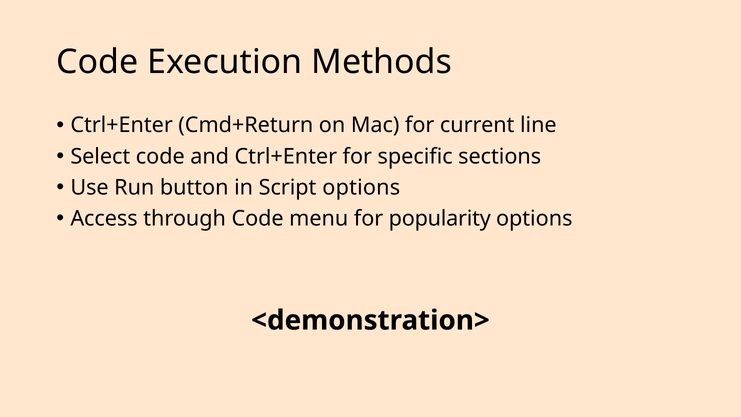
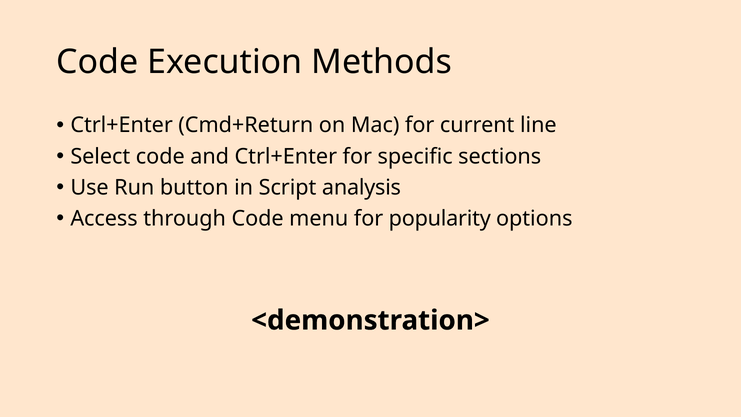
Script options: options -> analysis
